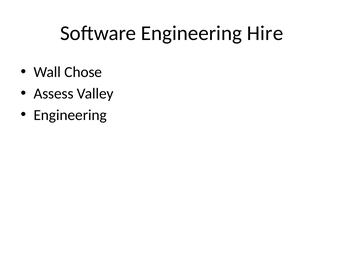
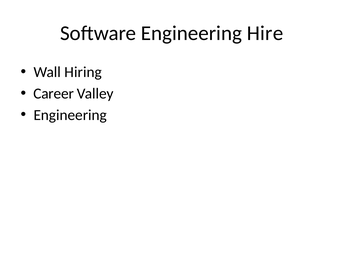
Chose: Chose -> Hiring
Assess: Assess -> Career
